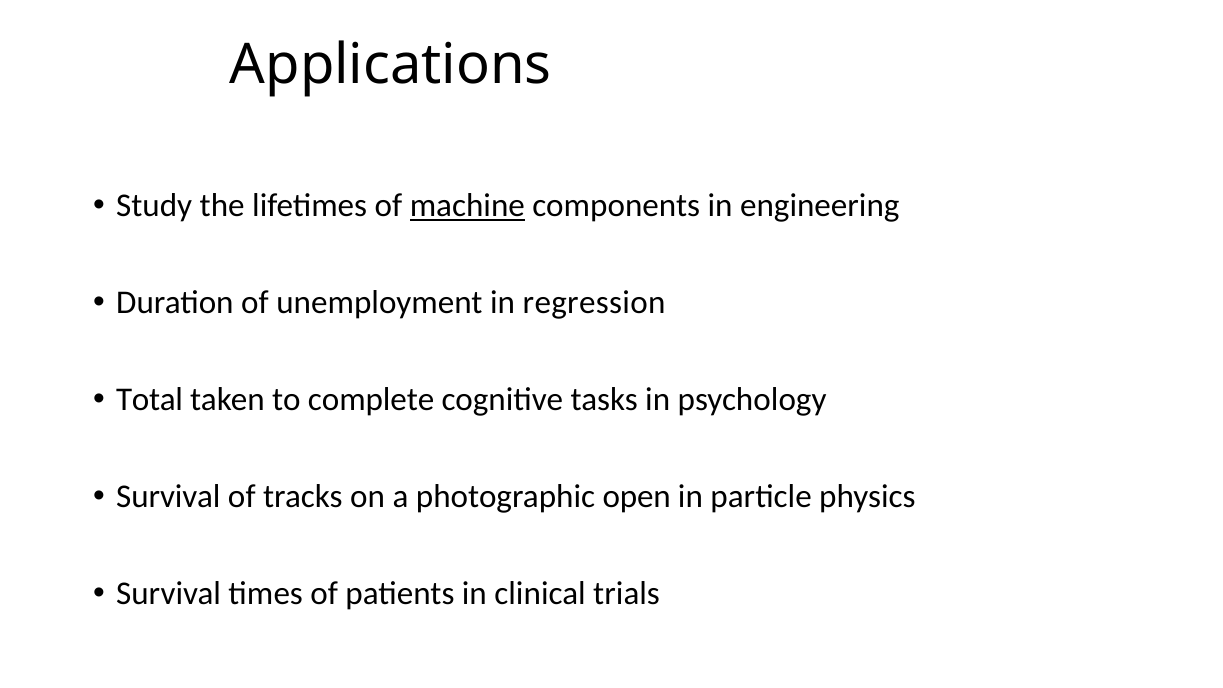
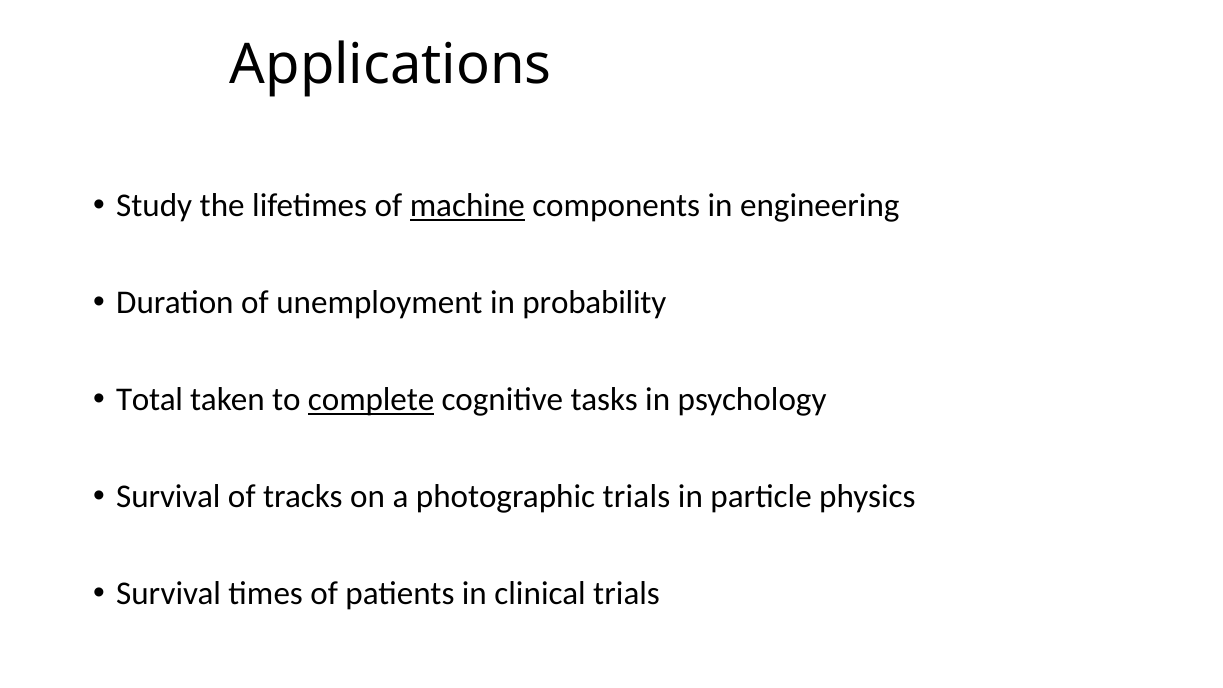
regression: regression -> probability
complete underline: none -> present
photographic open: open -> trials
